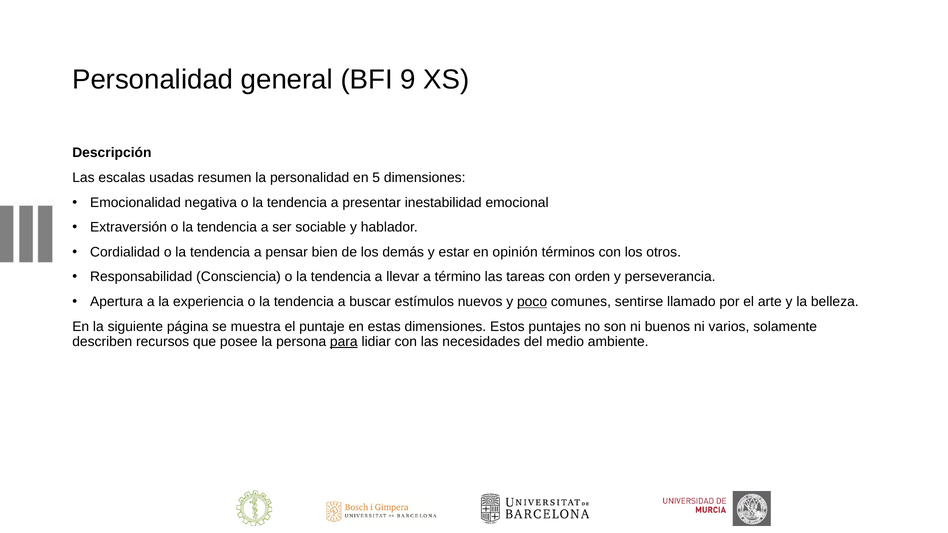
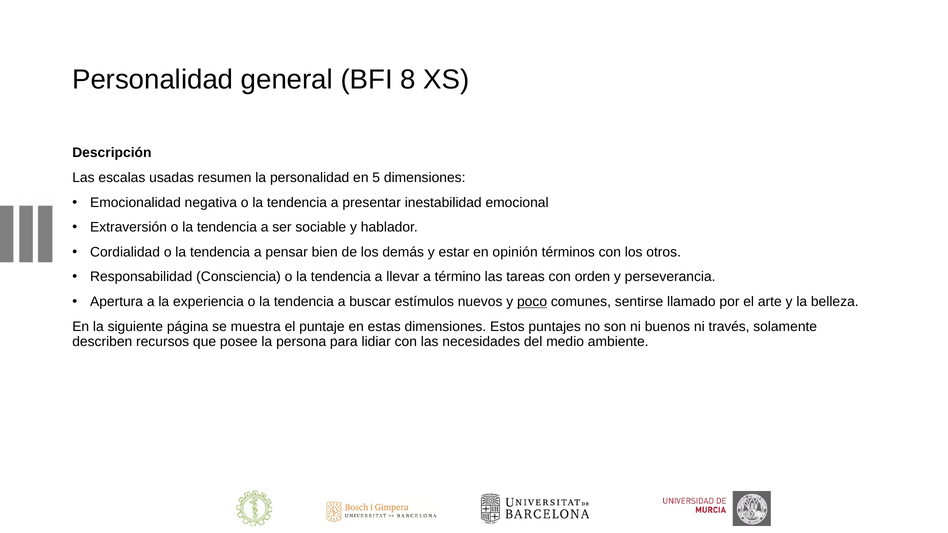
9: 9 -> 8
varios: varios -> través
para underline: present -> none
